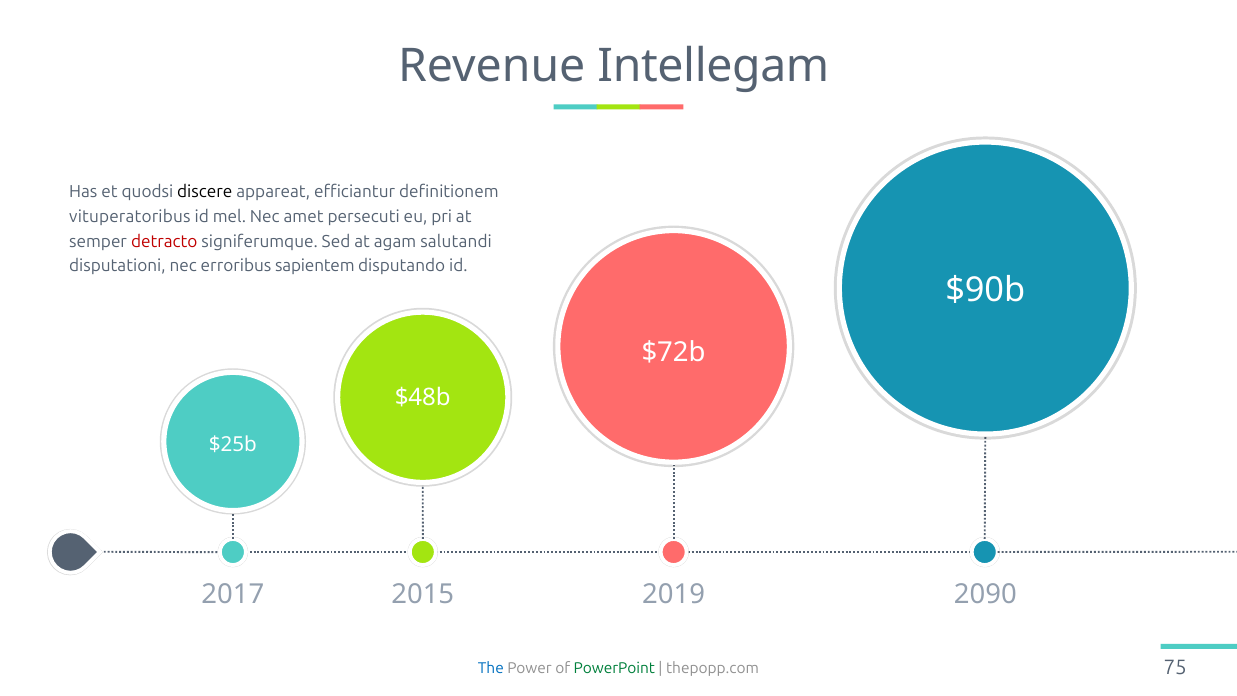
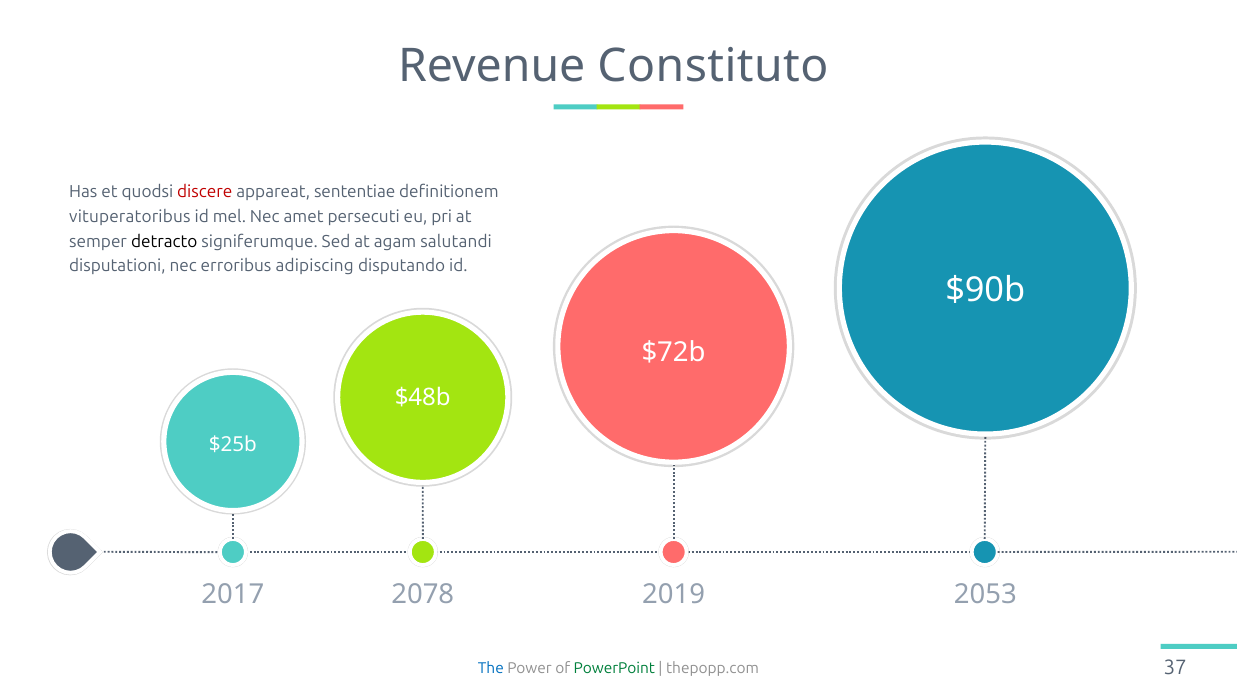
Intellegam: Intellegam -> Constituto
discere colour: black -> red
efficiantur: efficiantur -> sententiae
detracto colour: red -> black
sapientem: sapientem -> adipiscing
2015: 2015 -> 2078
2090: 2090 -> 2053
75: 75 -> 37
